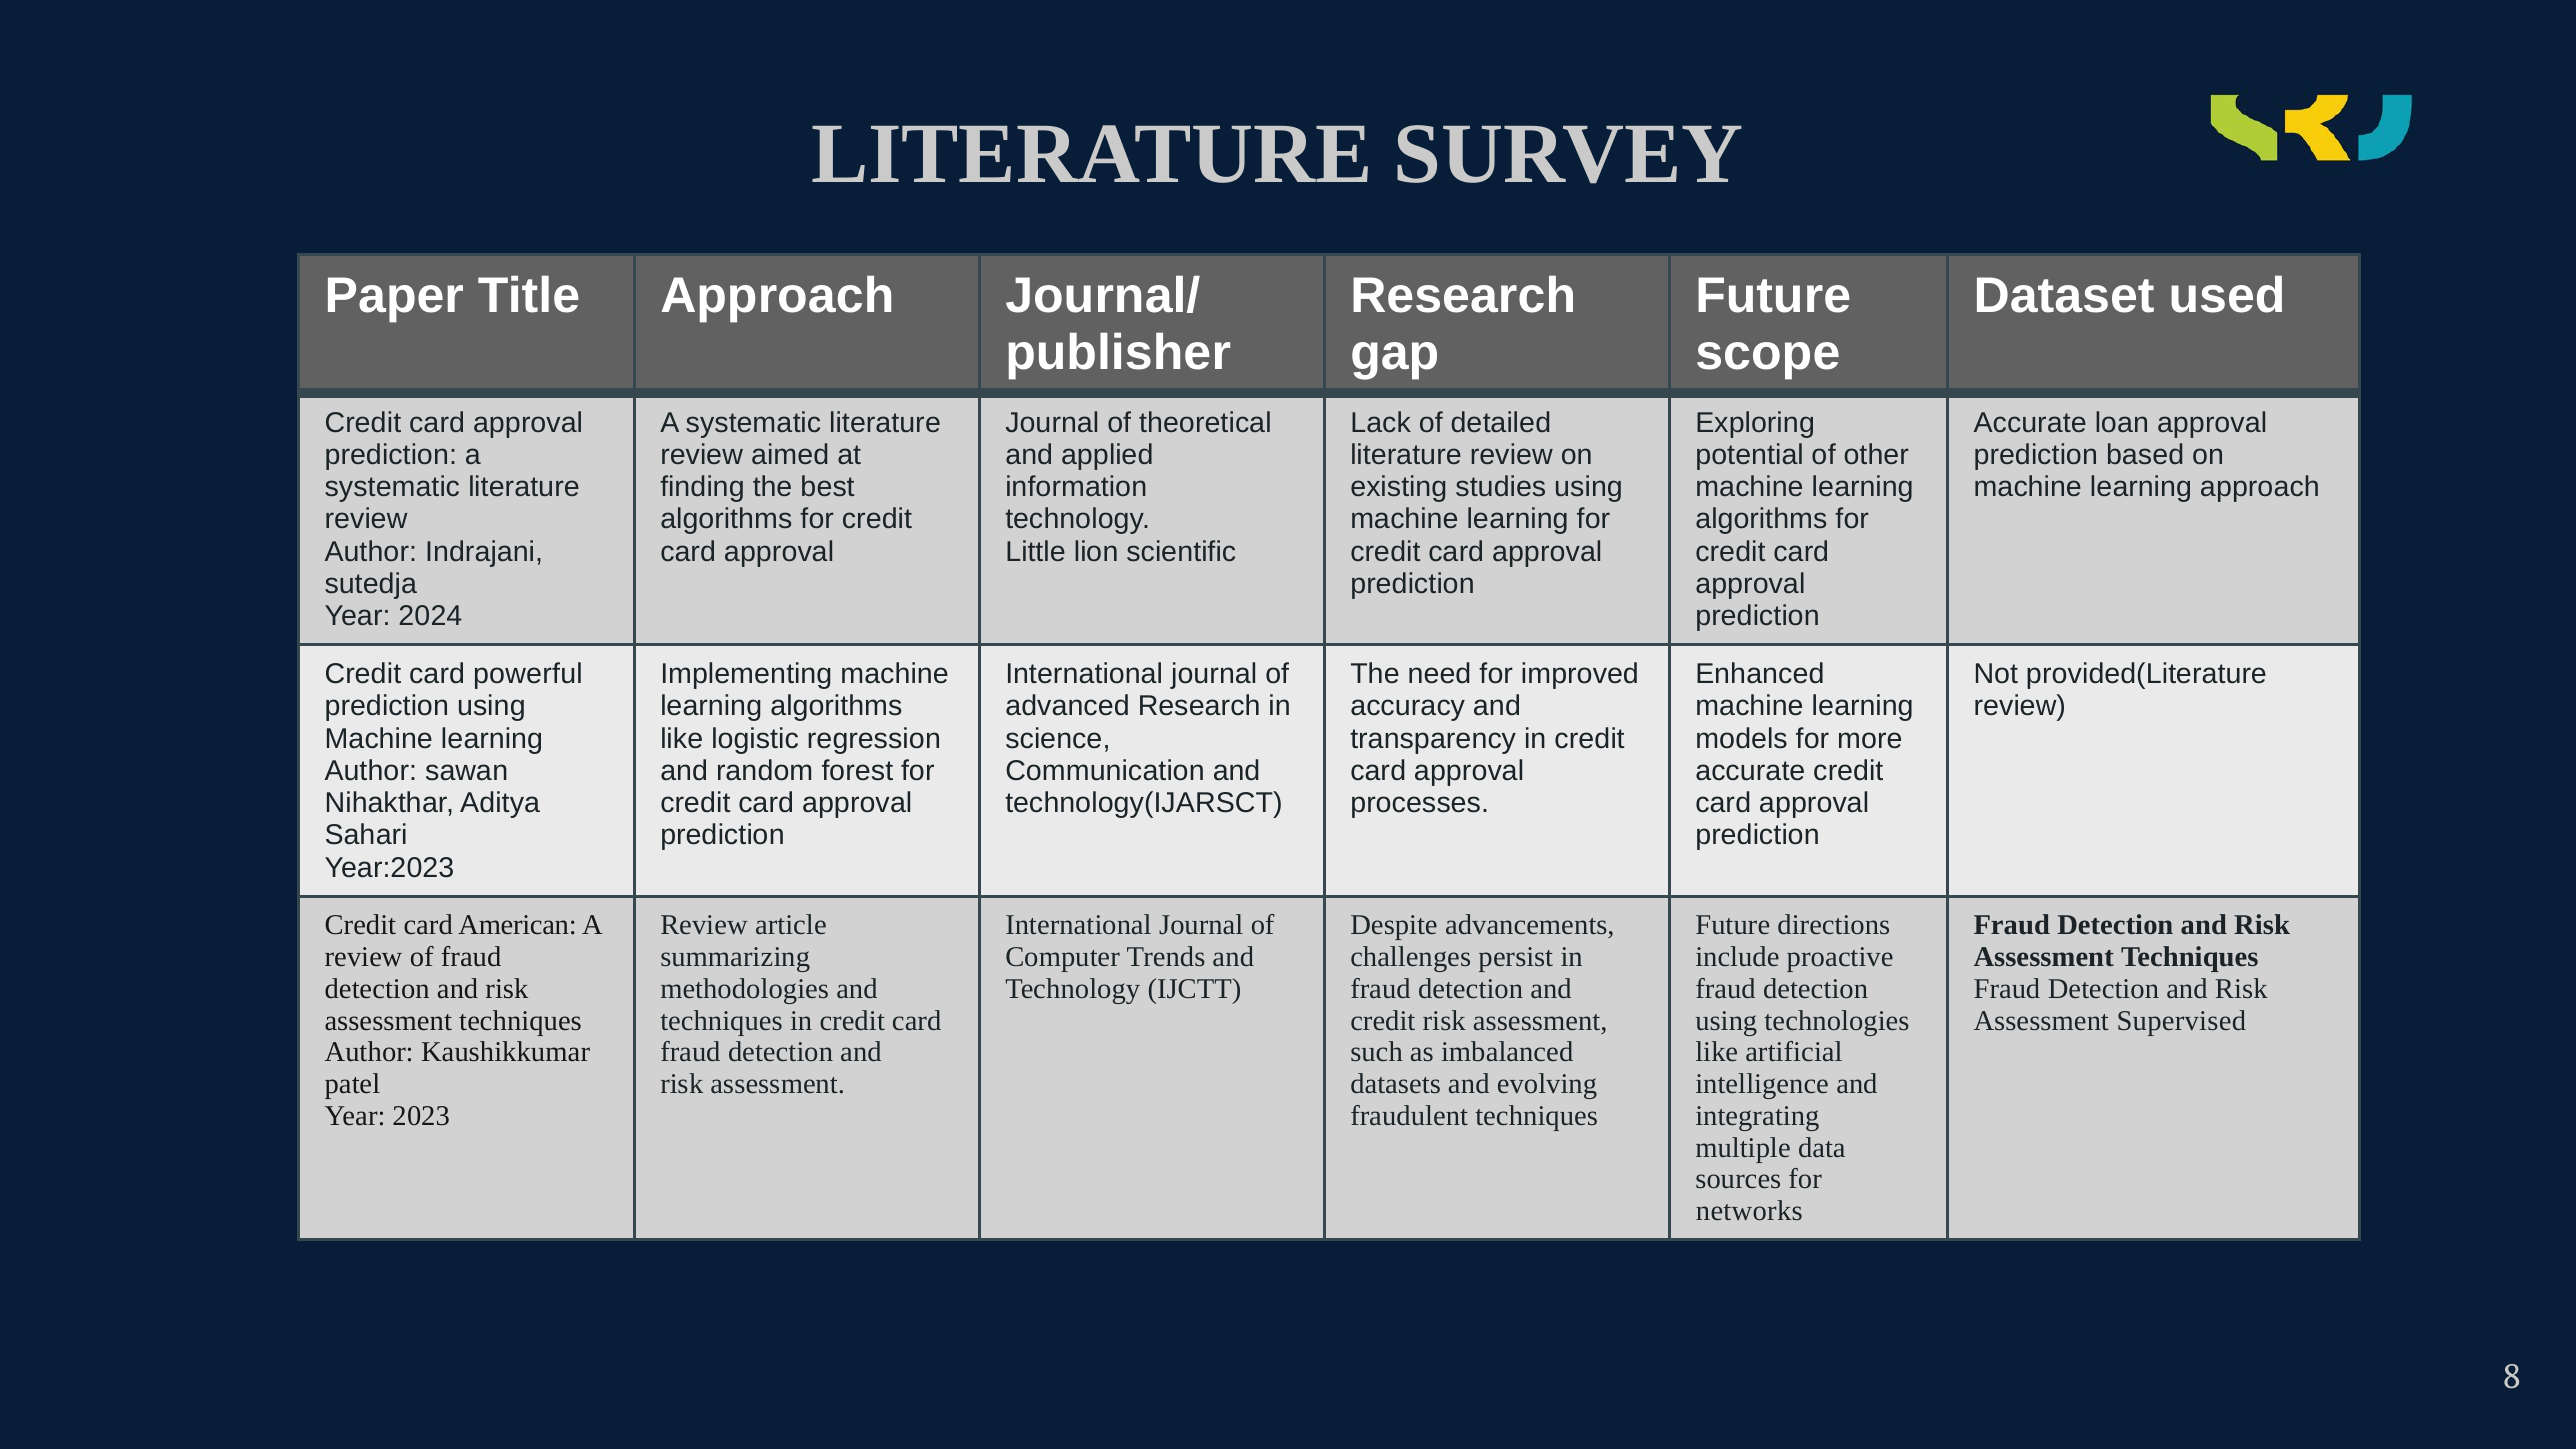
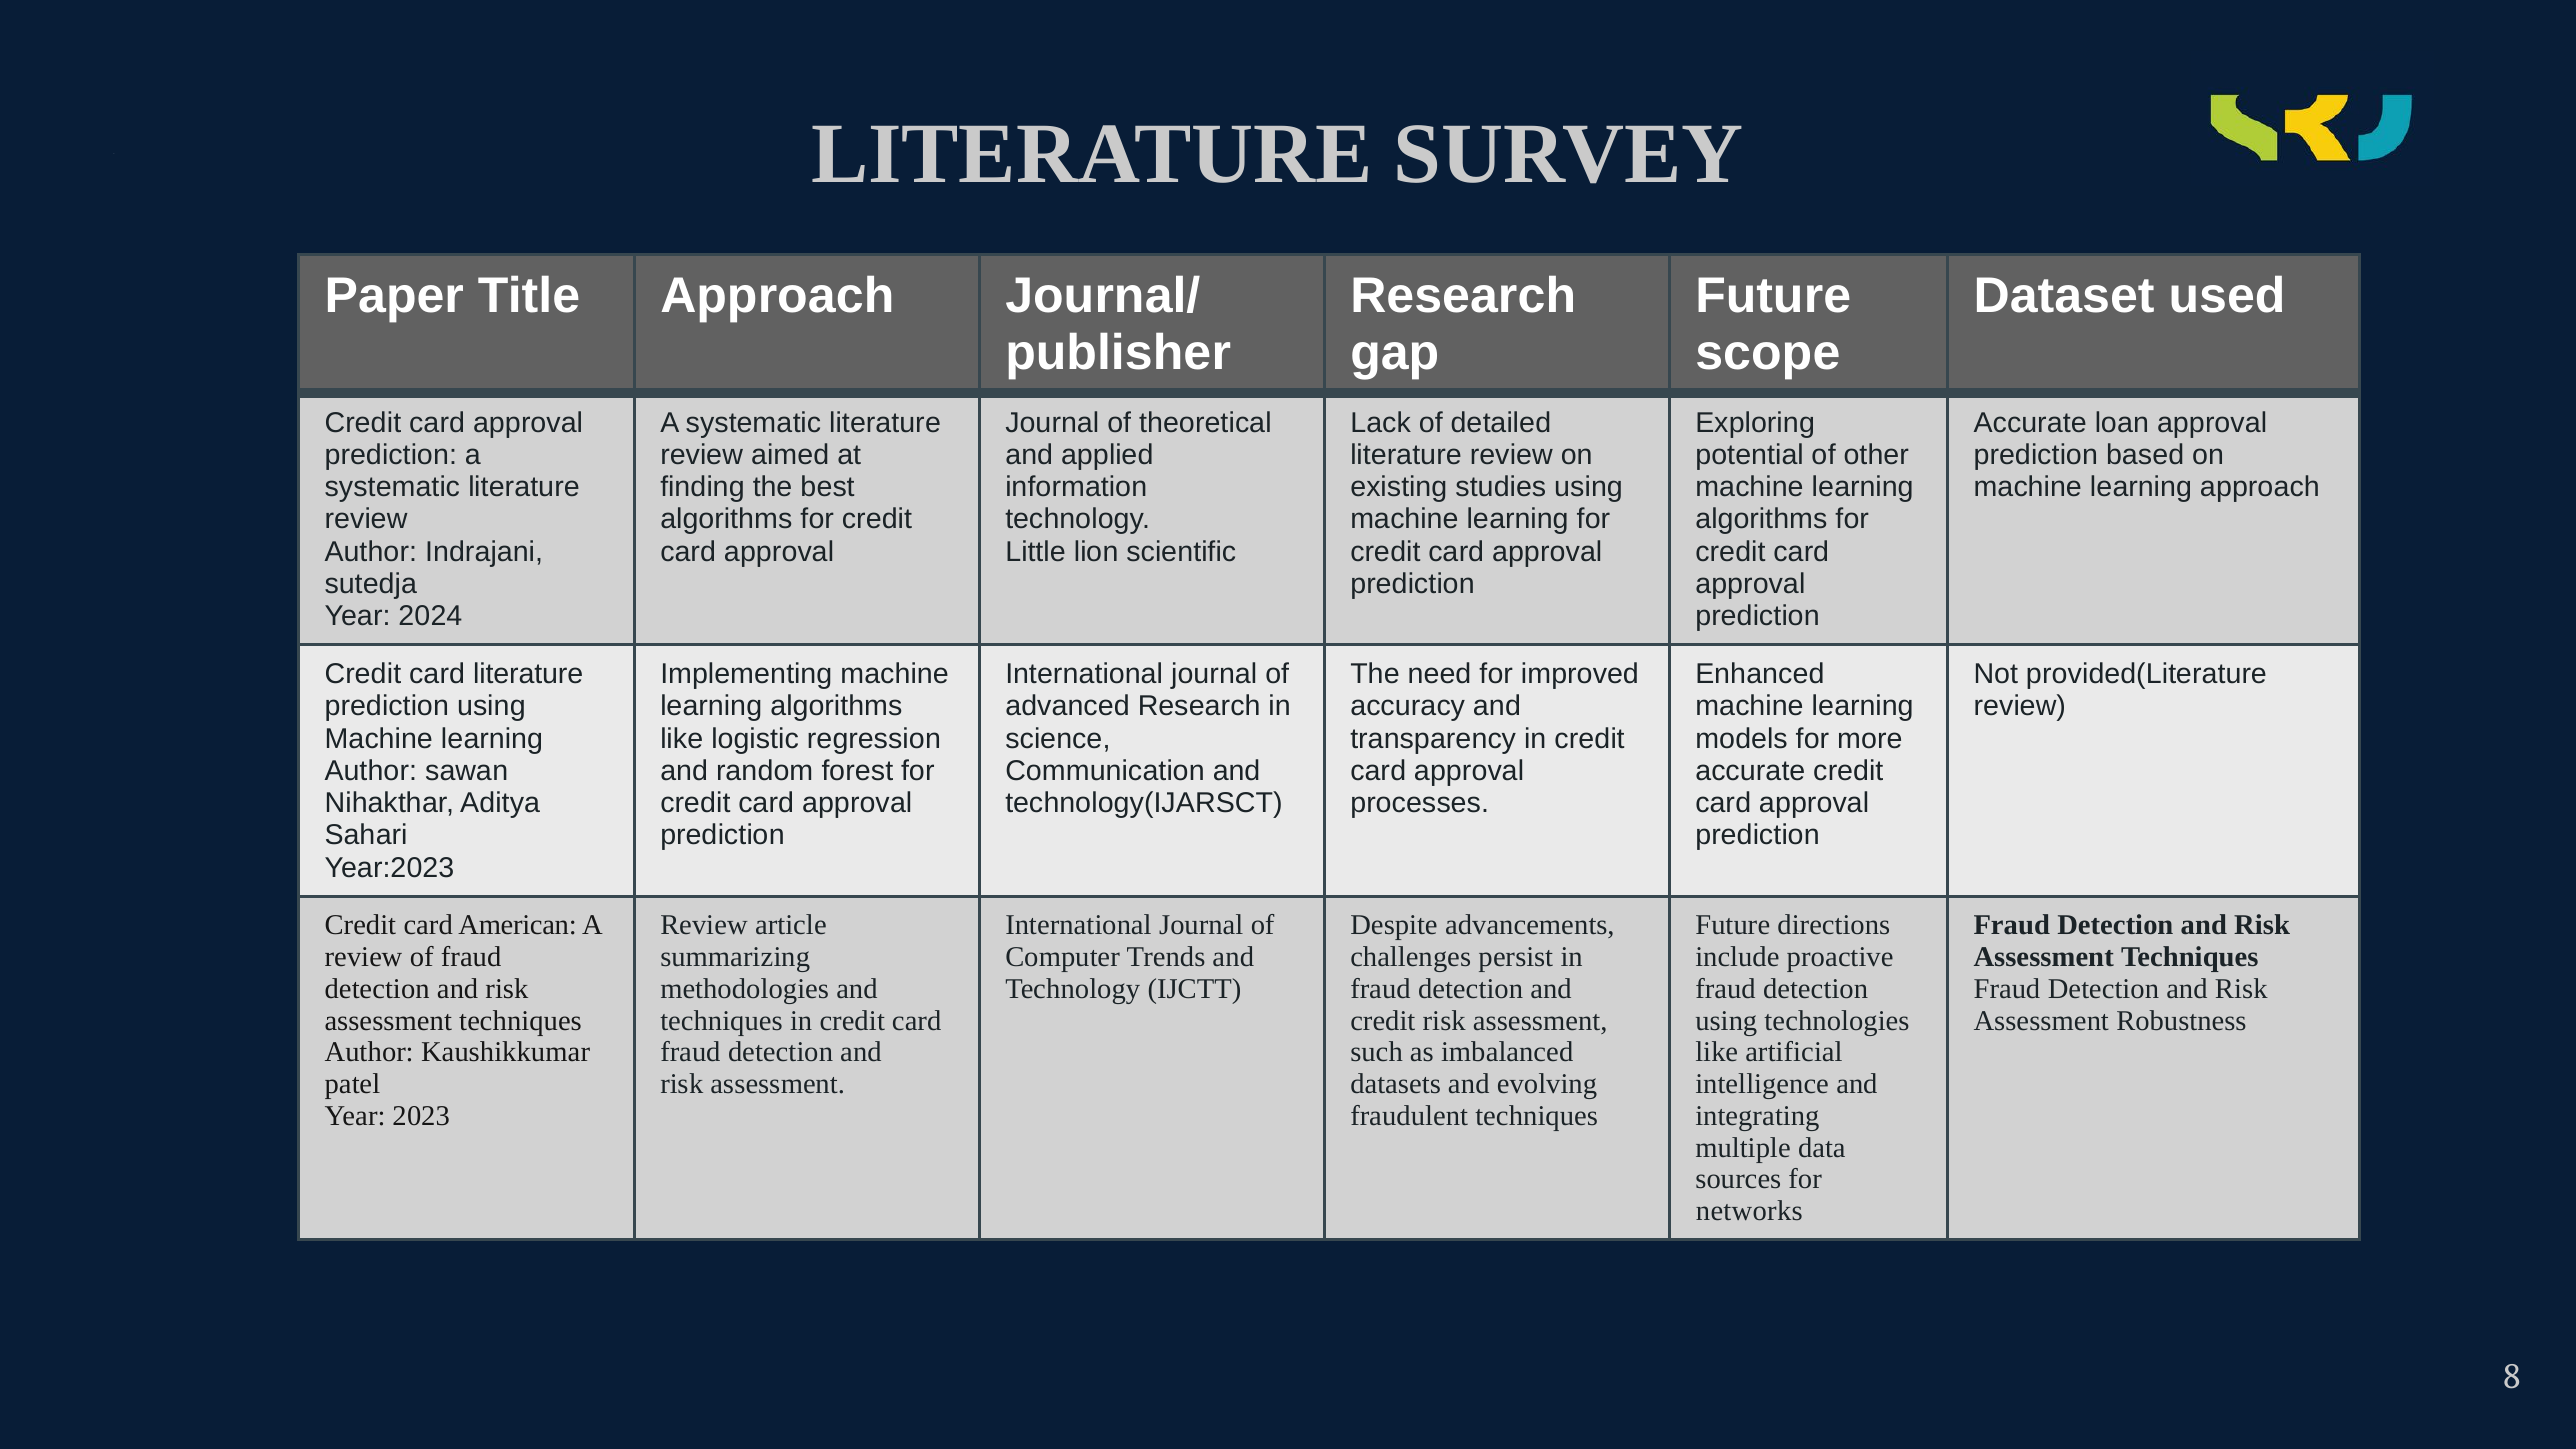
card powerful: powerful -> literature
Supervised: Supervised -> Robustness
